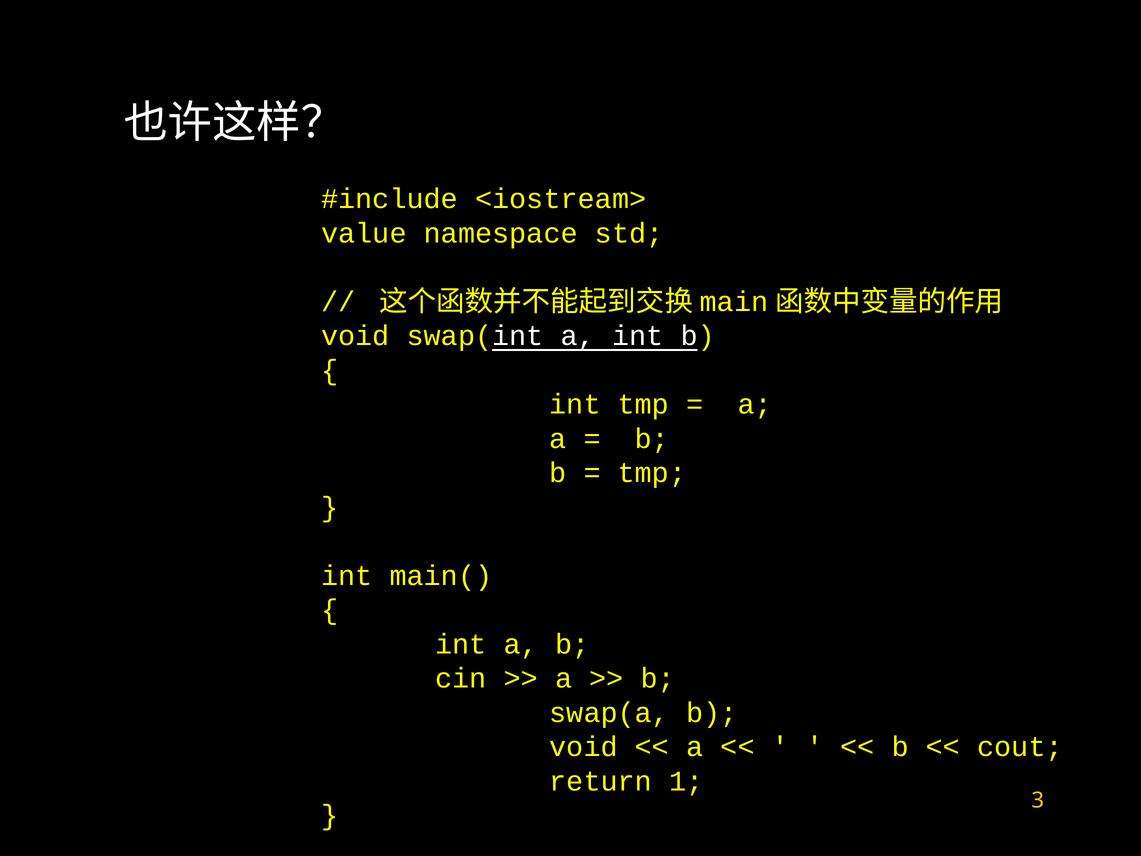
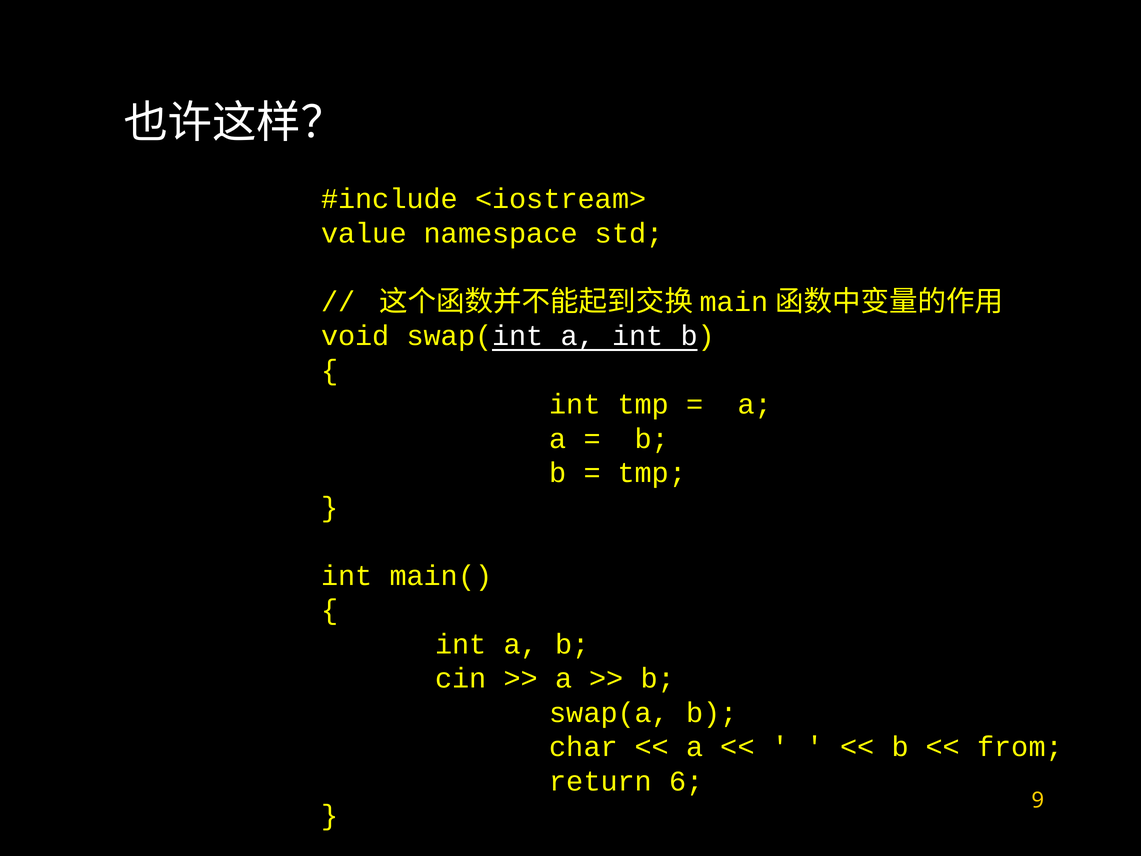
void at (584, 747): void -> char
cout: cout -> from
1: 1 -> 6
3: 3 -> 9
